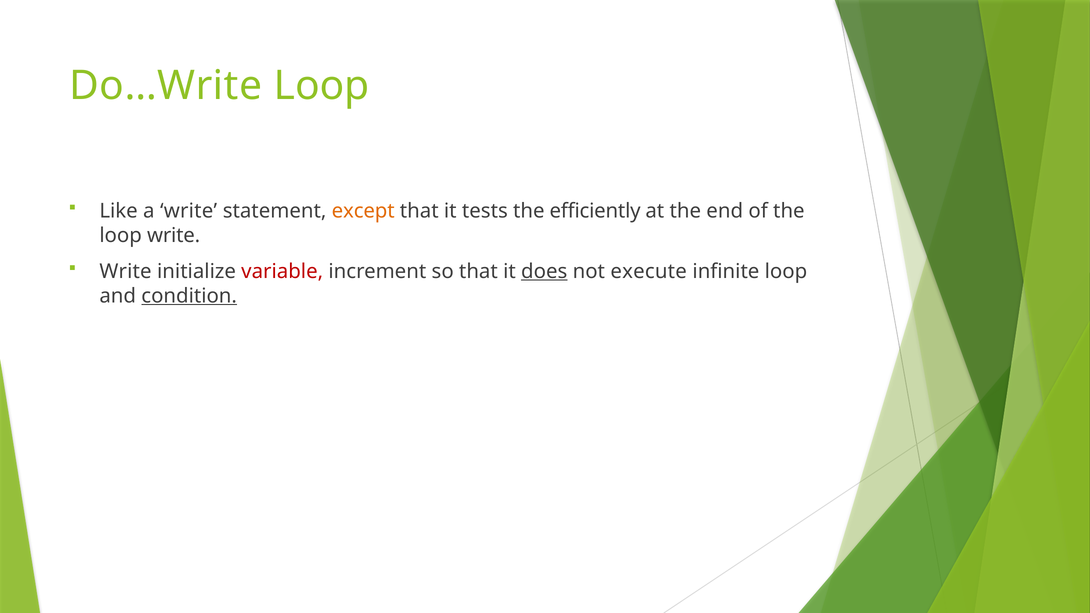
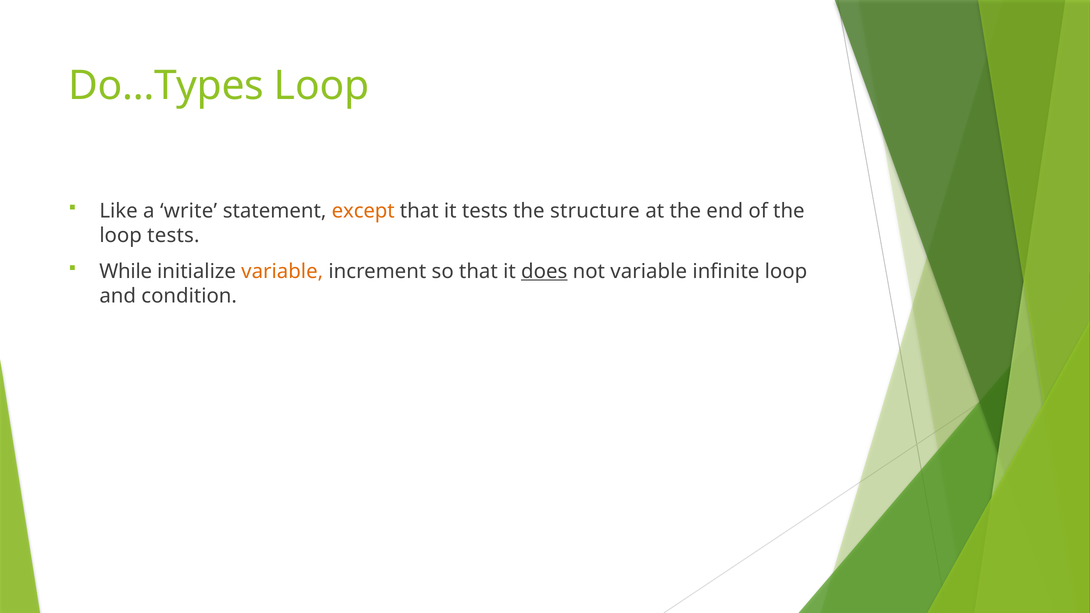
Do…Write: Do…Write -> Do…Types
efficiently: efficiently -> structure
loop write: write -> tests
Write at (126, 271): Write -> While
variable at (282, 271) colour: red -> orange
not execute: execute -> variable
condition underline: present -> none
